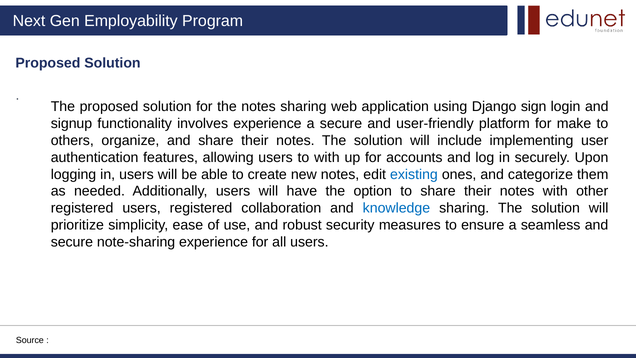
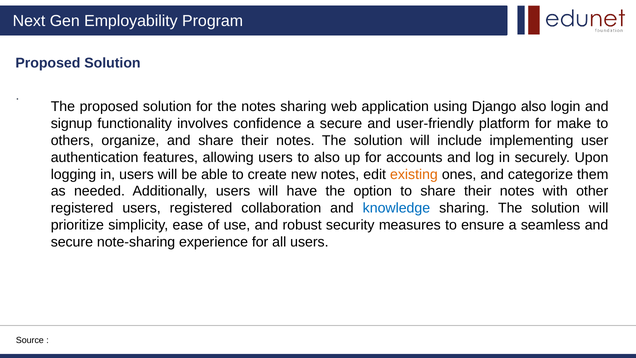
Django sign: sign -> also
involves experience: experience -> confidence
to with: with -> also
existing colour: blue -> orange
